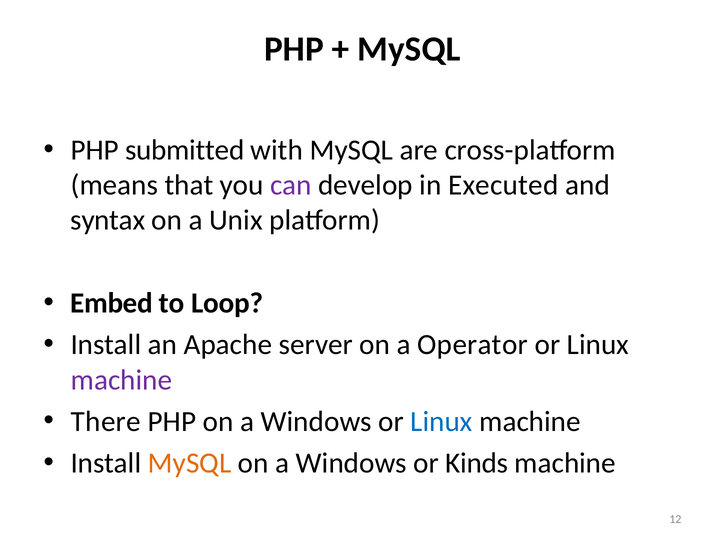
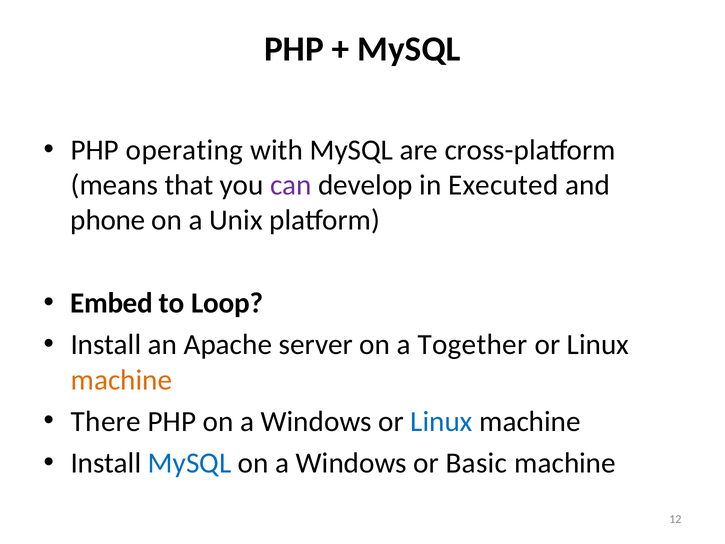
submitted: submitted -> operating
syntax: syntax -> phone
Operator: Operator -> Together
machine at (121, 380) colour: purple -> orange
MySQL at (190, 463) colour: orange -> blue
Kinds: Kinds -> Basic
